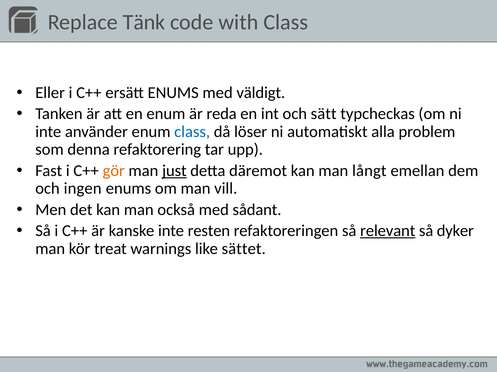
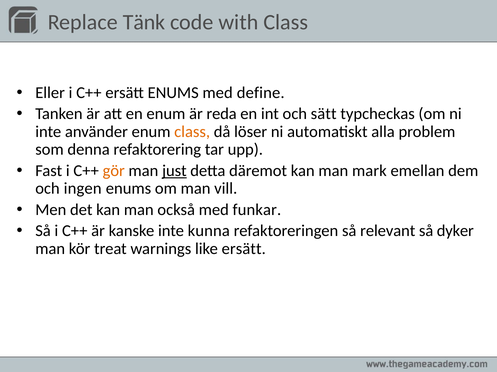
väldigt: väldigt -> define
class at (192, 132) colour: blue -> orange
långt: långt -> mark
sådant: sådant -> funkar
resten: resten -> kunna
relevant underline: present -> none
like sättet: sättet -> ersätt
